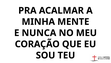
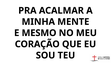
NUNCA: NUNCA -> MESMO
